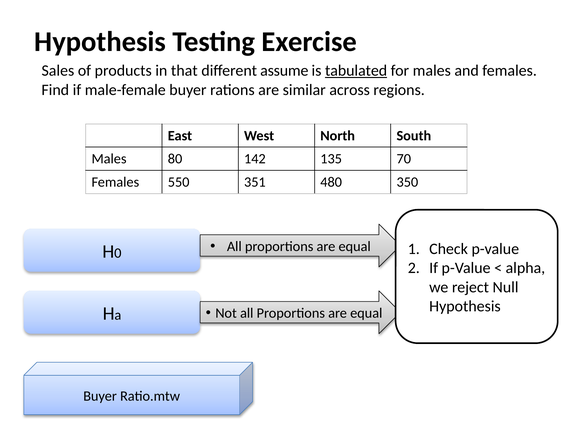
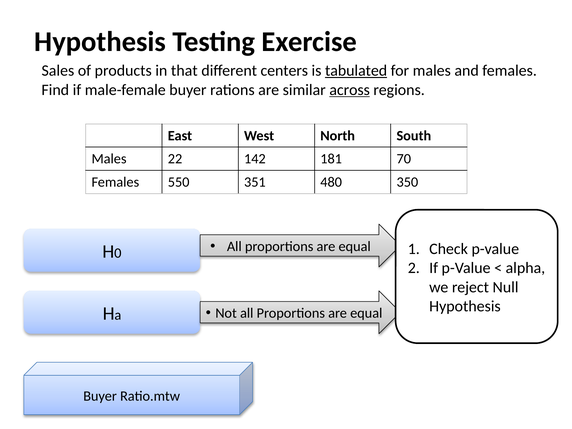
assume: assume -> centers
across underline: none -> present
80: 80 -> 22
135: 135 -> 181
